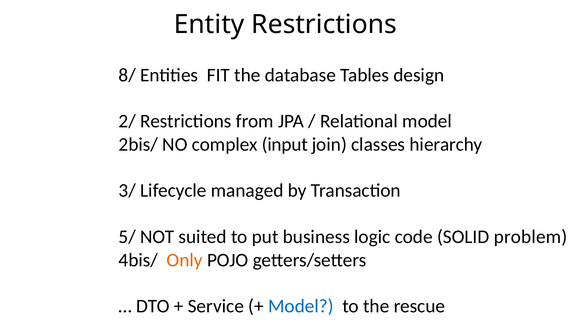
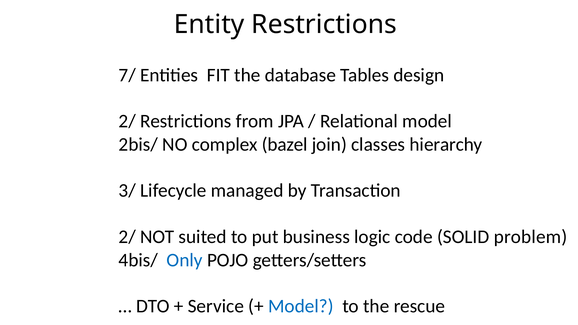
8/: 8/ -> 7/
input: input -> bazel
5/ at (127, 237): 5/ -> 2/
Only colour: orange -> blue
